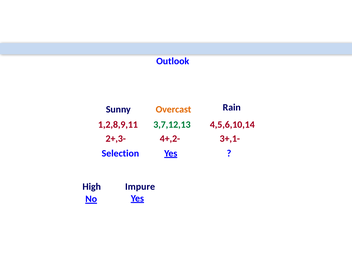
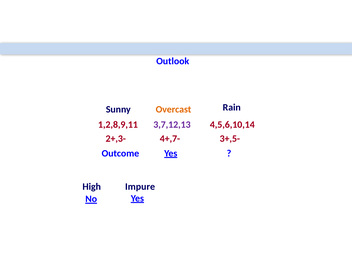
3,7,12,13 colour: green -> purple
4+,2-: 4+,2- -> 4+,7-
3+,1-: 3+,1- -> 3+,5-
Selection: Selection -> Outcome
